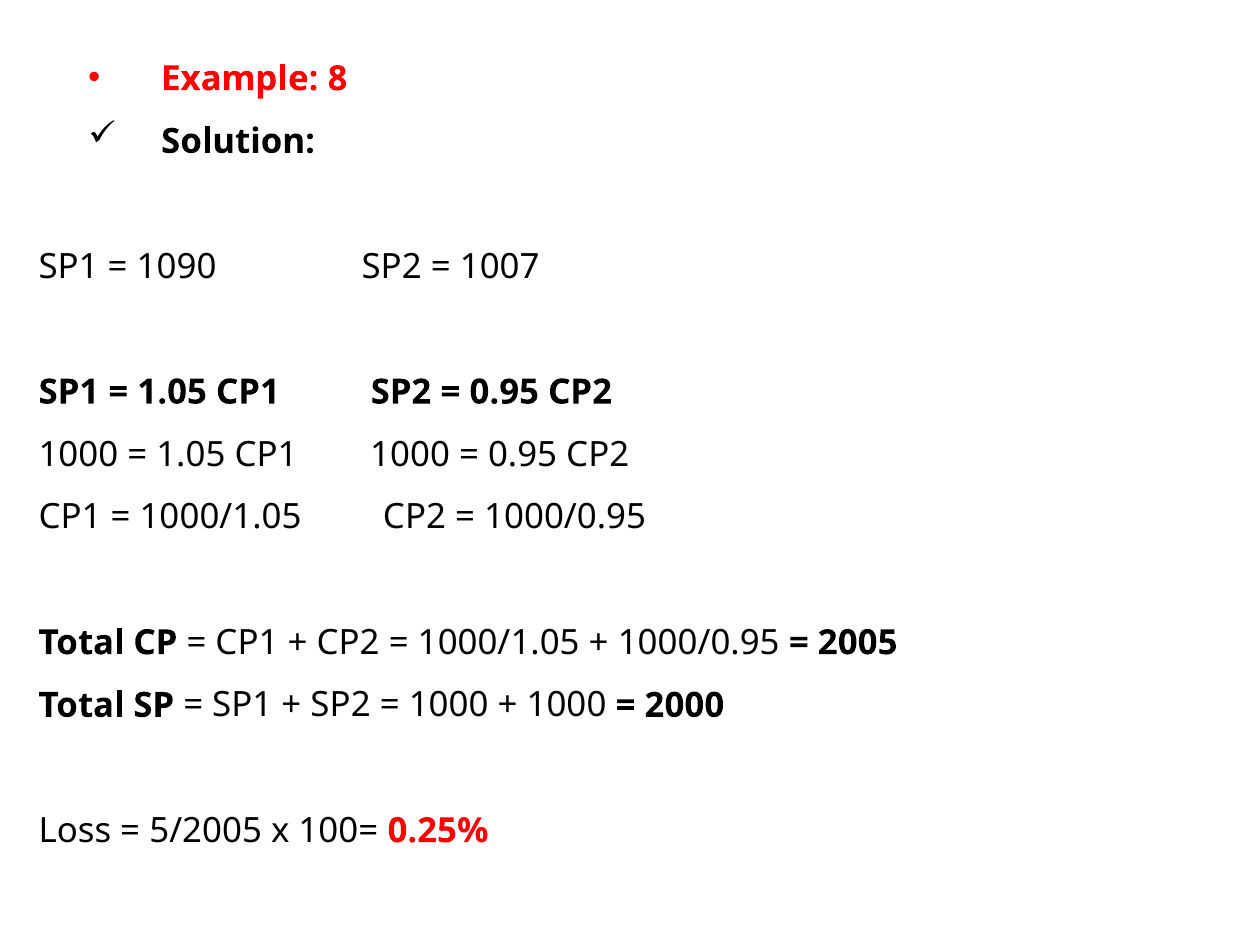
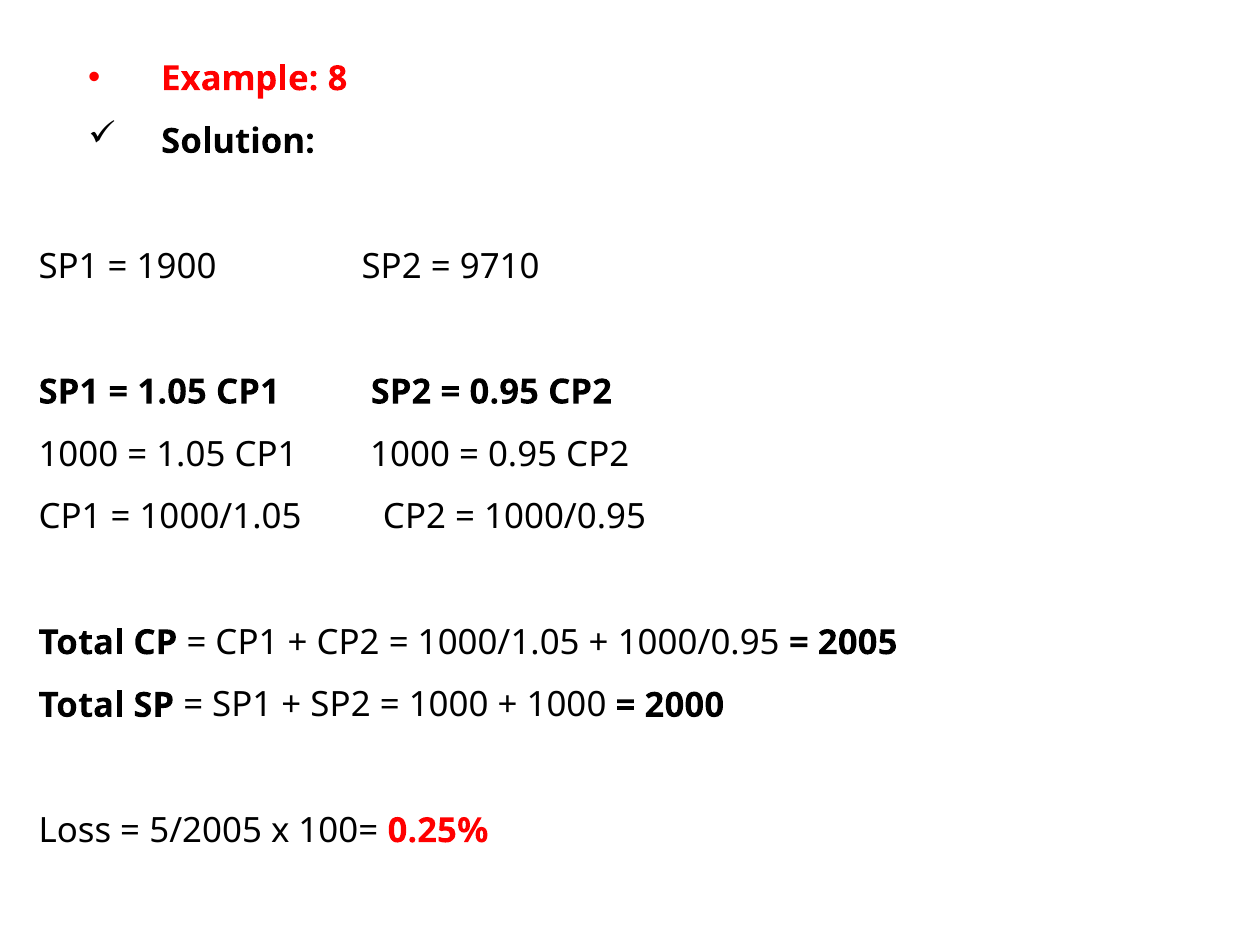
1090: 1090 -> 1900
1007: 1007 -> 9710
